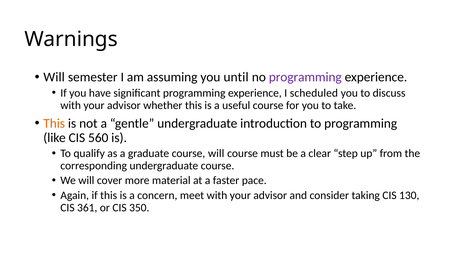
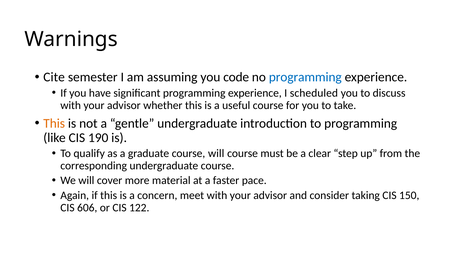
Will at (54, 77): Will -> Cite
until: until -> code
programming at (305, 77) colour: purple -> blue
560: 560 -> 190
130: 130 -> 150
361: 361 -> 606
350: 350 -> 122
